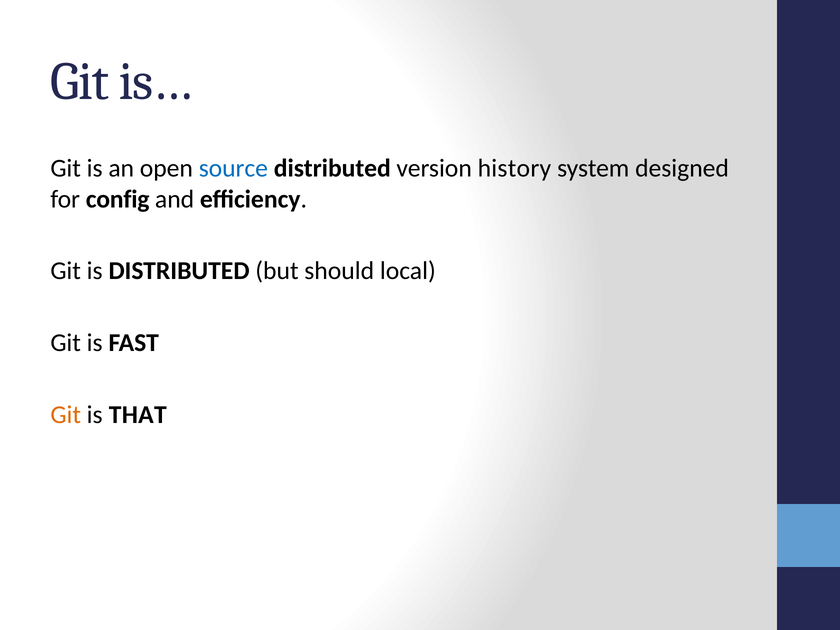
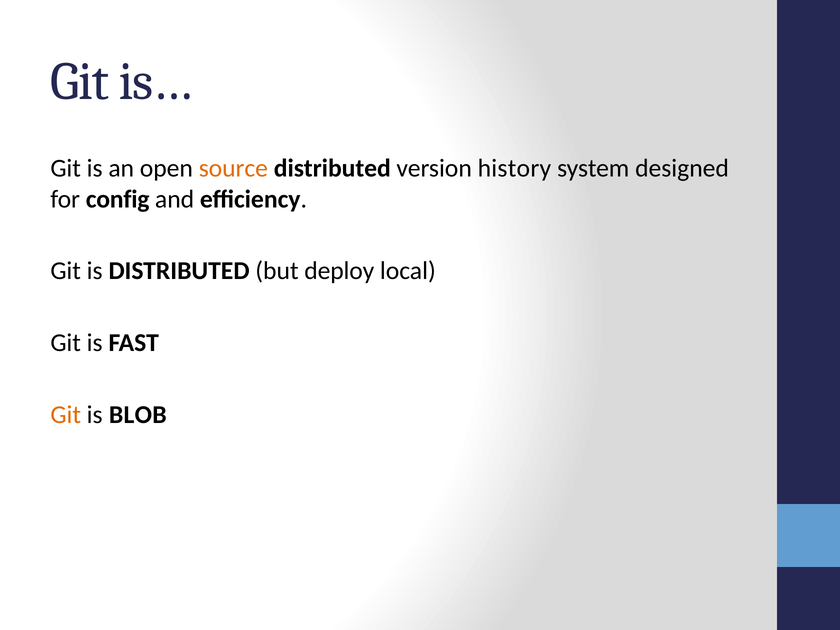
source colour: blue -> orange
should: should -> deploy
THAT: THAT -> BLOB
